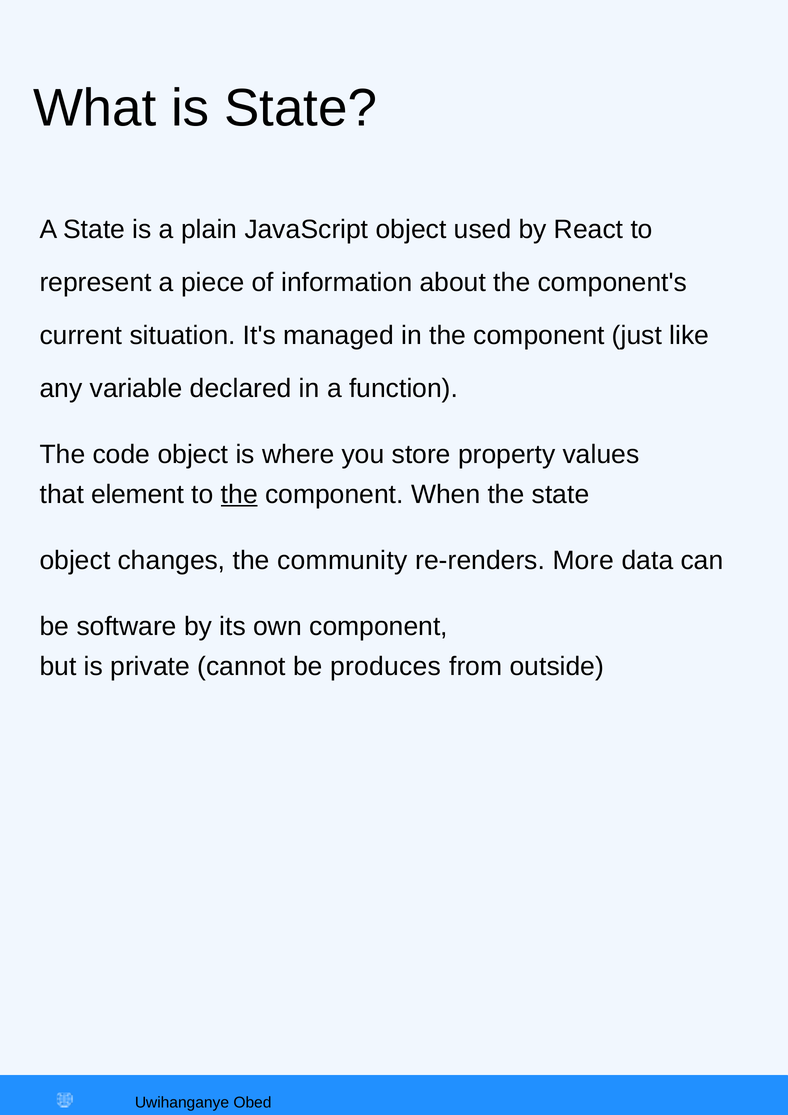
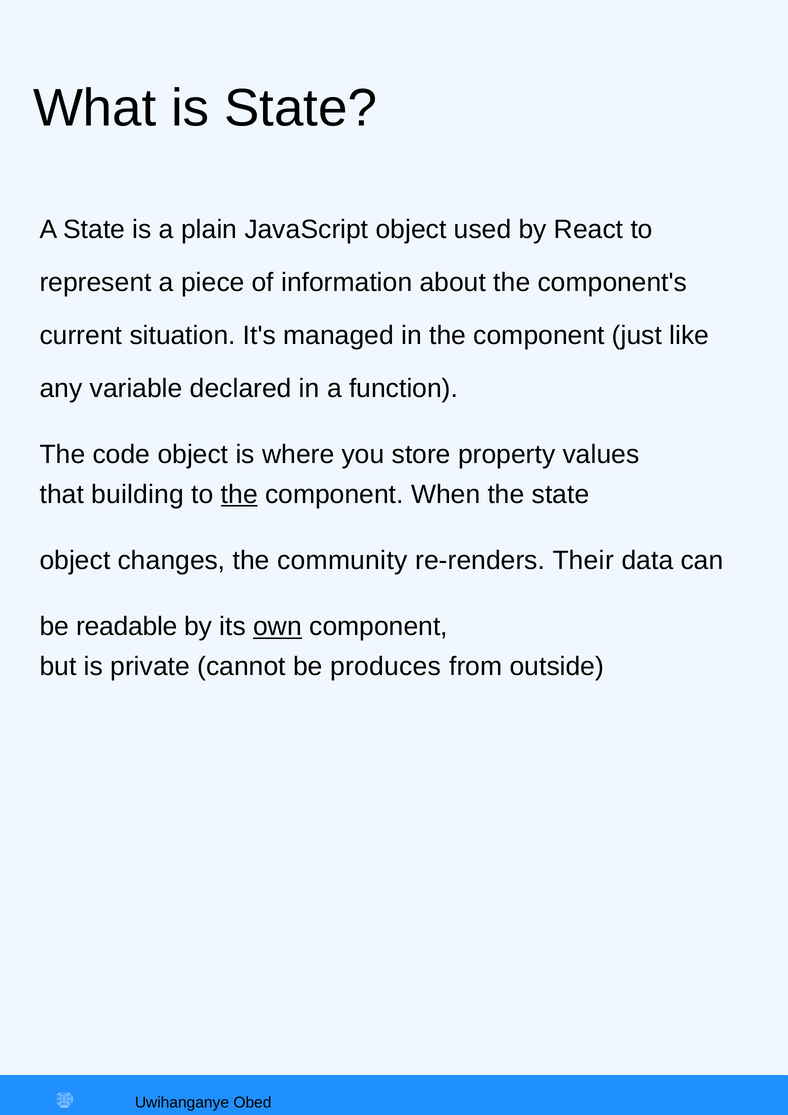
element: element -> building
More: More -> Their
software: software -> readable
own underline: none -> present
